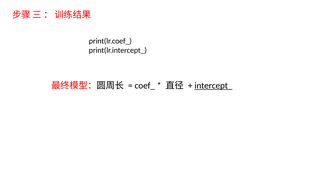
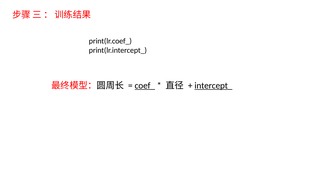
coef_ underline: none -> present
